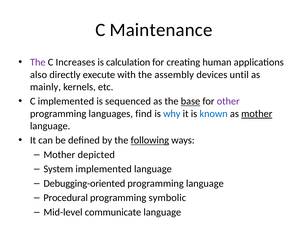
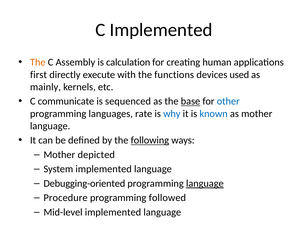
C Maintenance: Maintenance -> Implemented
The at (38, 62) colour: purple -> orange
Increases: Increases -> Assembly
also: also -> first
assembly: assembly -> functions
until: until -> used
C implemented: implemented -> communicate
other colour: purple -> blue
find: find -> rate
mother at (257, 114) underline: present -> none
language at (205, 183) underline: none -> present
Procedural: Procedural -> Procedure
symbolic: symbolic -> followed
Mid-level communicate: communicate -> implemented
